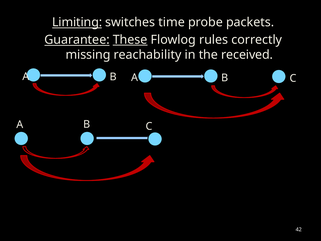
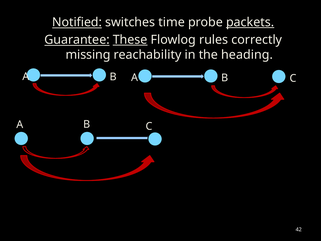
Limiting: Limiting -> Notified
packets underline: none -> present
received: received -> heading
